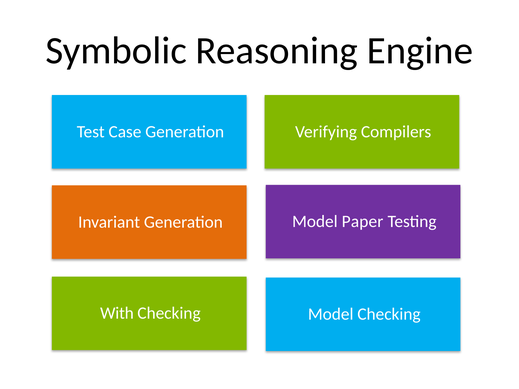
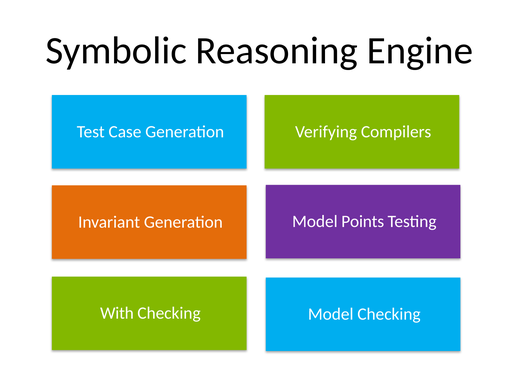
Paper: Paper -> Points
